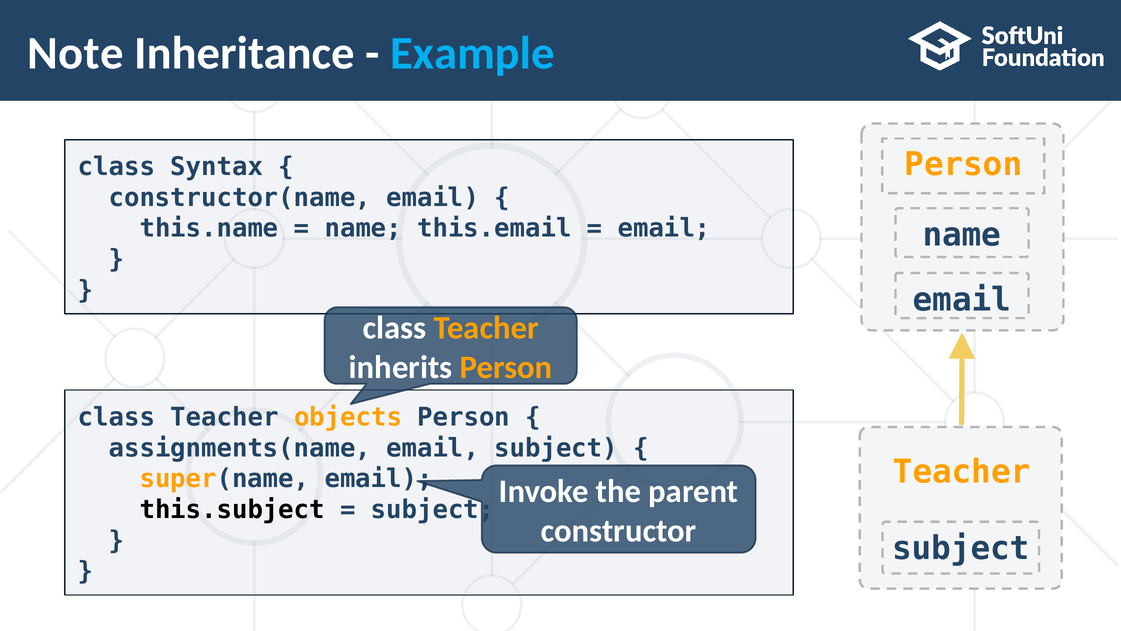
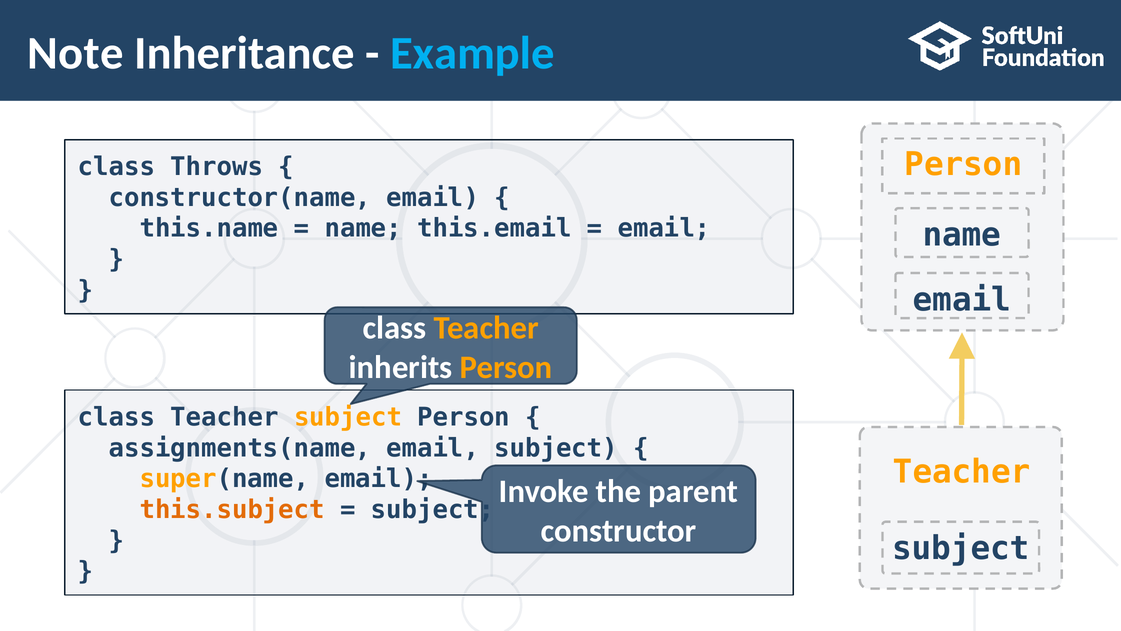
Syntax: Syntax -> Throws
Teacher objects: objects -> subject
this.subject colour: black -> orange
